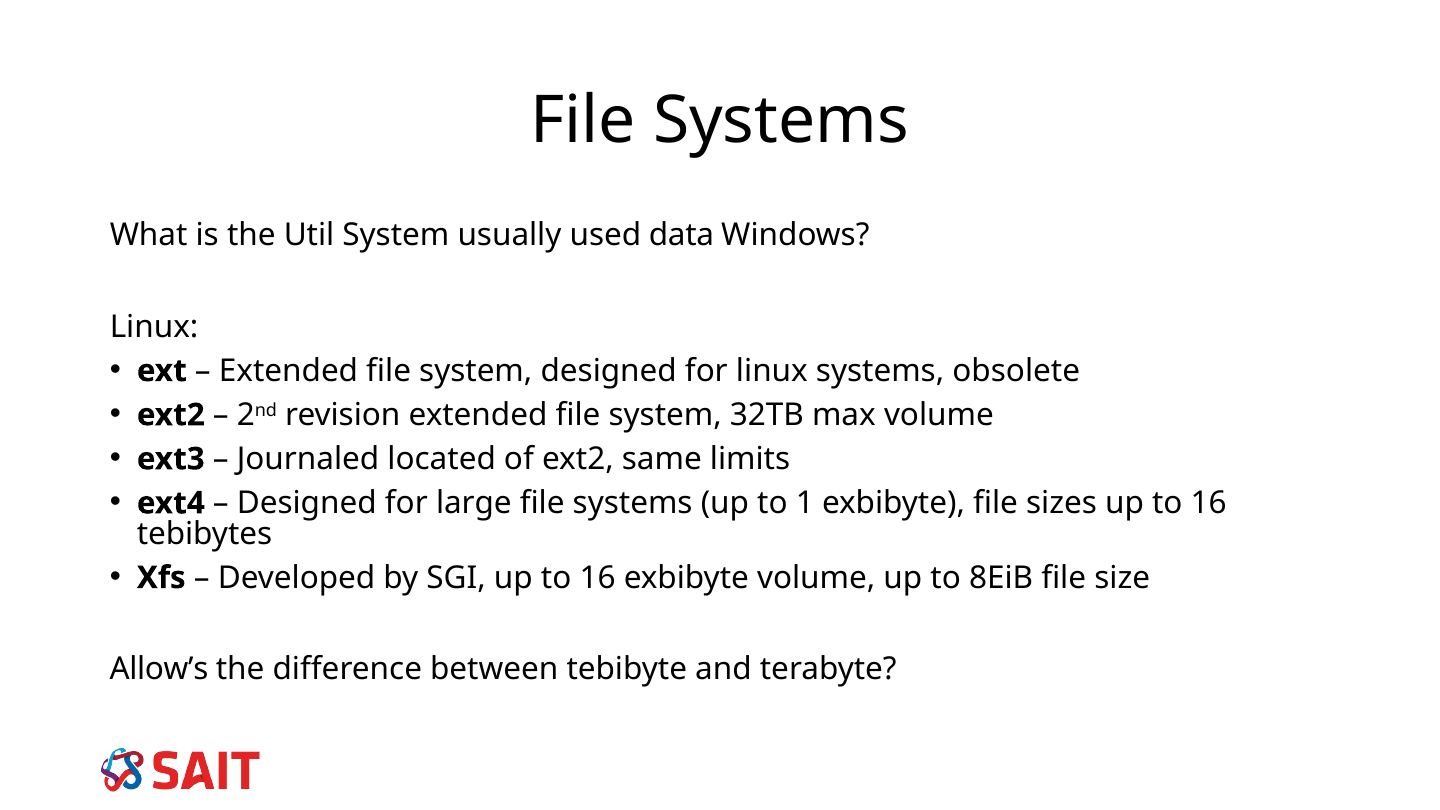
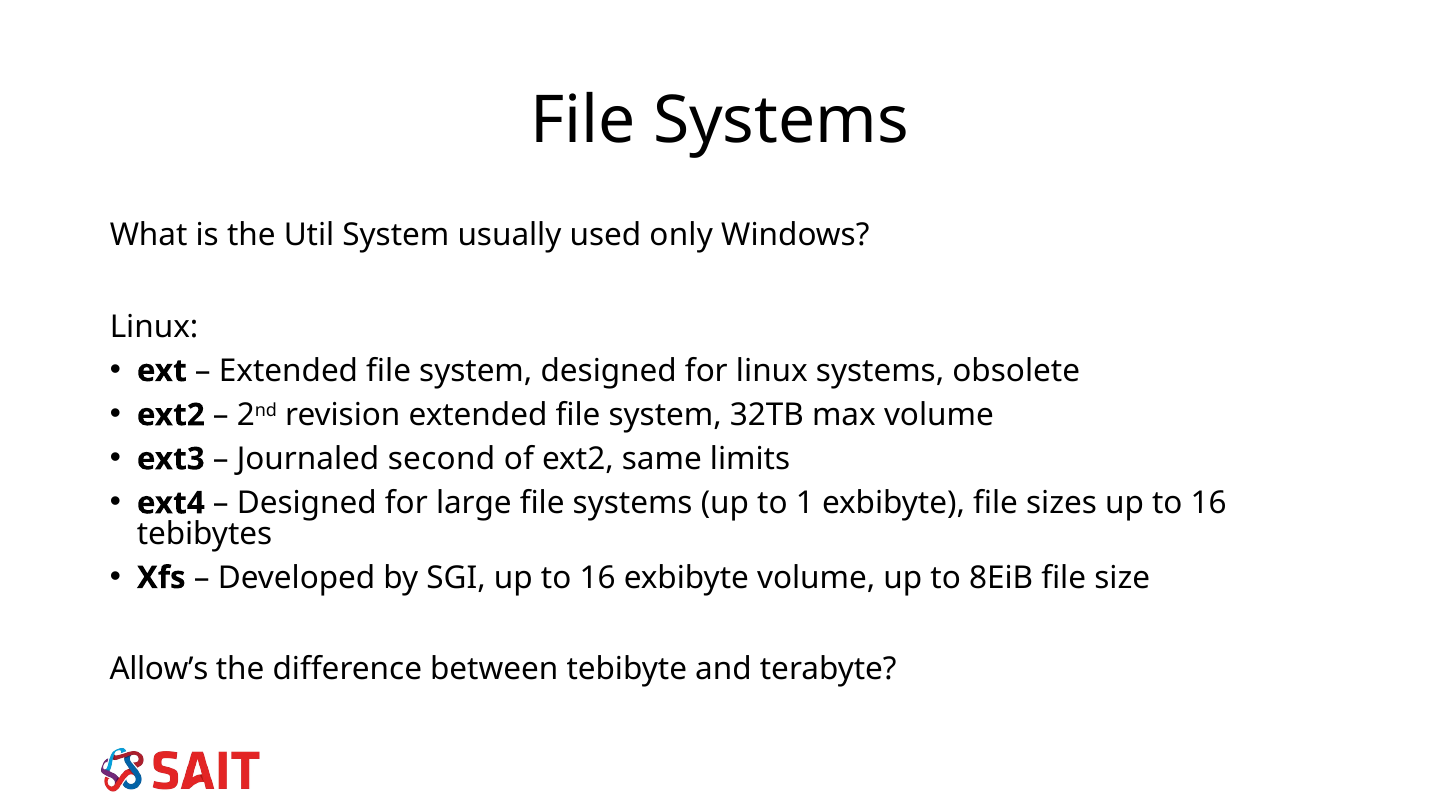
data: data -> only
located: located -> second
